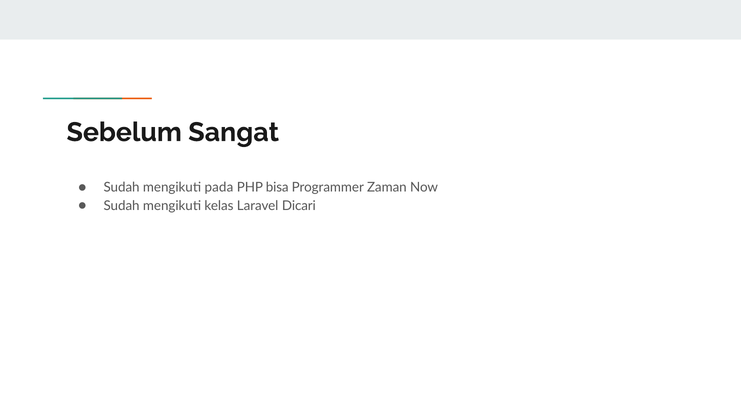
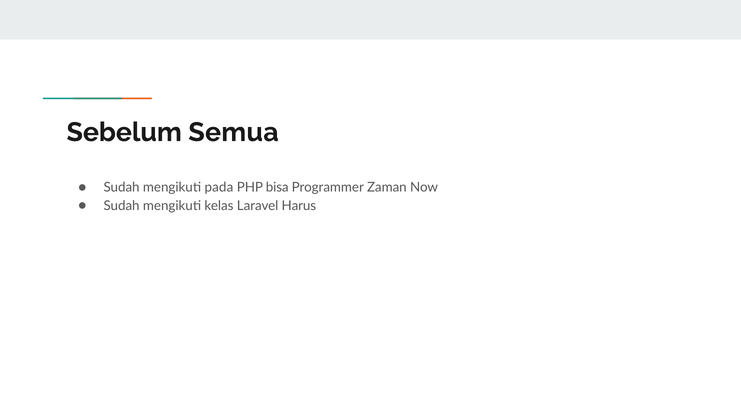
Sangat: Sangat -> Semua
Dicari: Dicari -> Harus
